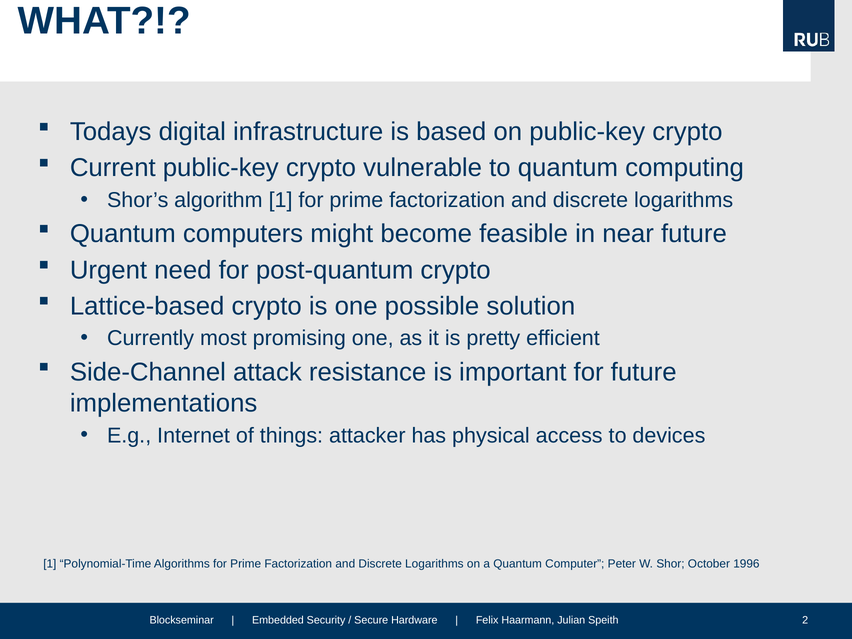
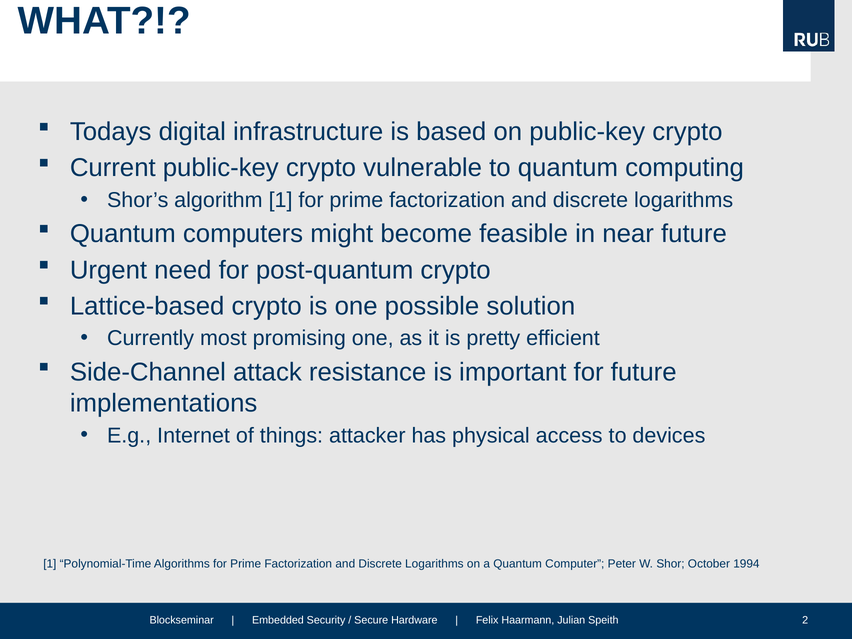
1996: 1996 -> 1994
